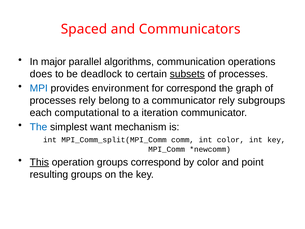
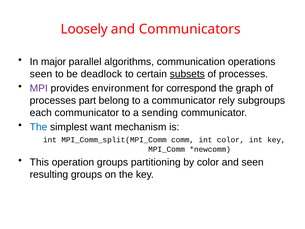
Spaced: Spaced -> Loosely
does at (41, 74): does -> seen
MPI colour: blue -> purple
processes rely: rely -> part
each computational: computational -> communicator
iteration: iteration -> sending
This underline: present -> none
groups correspond: correspond -> partitioning
and point: point -> seen
